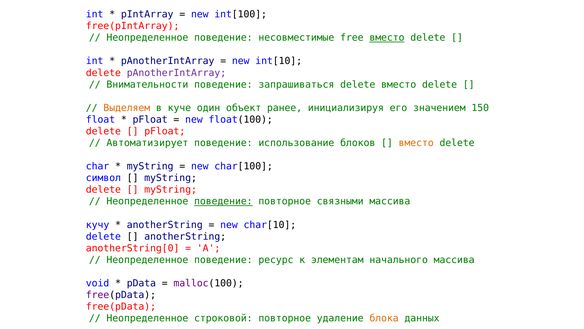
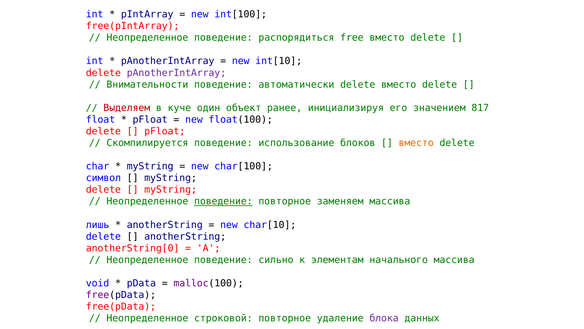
несовместимые: несовместимые -> распорядиться
вместо at (387, 38) underline: present -> none
запрашиваться: запрашиваться -> автоматически
Выделяем colour: orange -> red
150: 150 -> 817
Автоматизирует: Автоматизирует -> Скомпилируется
связными: связными -> заменяем
кучу: кучу -> лишь
ресурс: ресурс -> сильно
блока colour: orange -> purple
